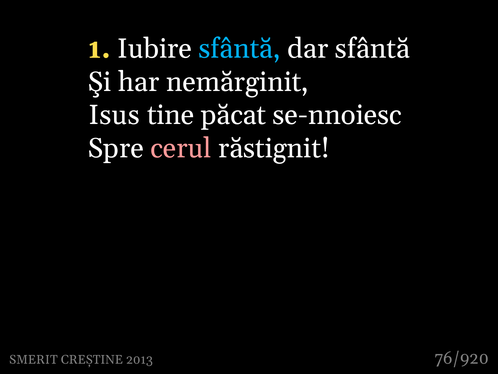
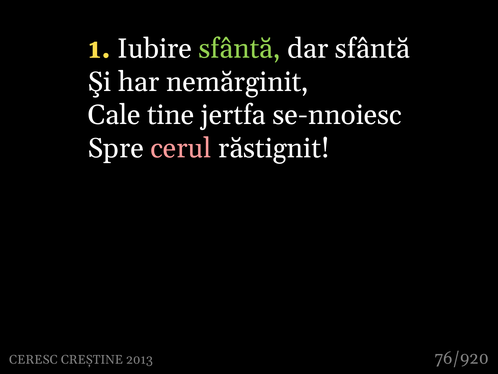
sfântă at (240, 49) colour: light blue -> light green
Isus: Isus -> Cale
păcat: păcat -> jertfa
SMERIT: SMERIT -> CERESC
